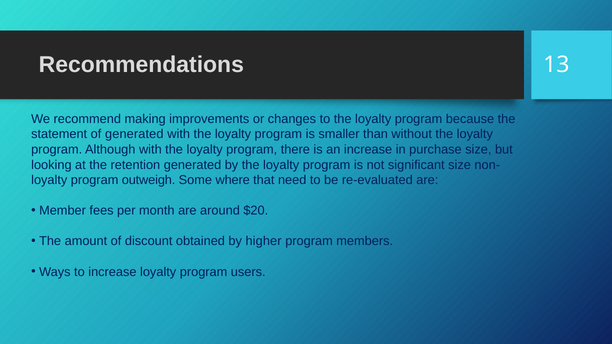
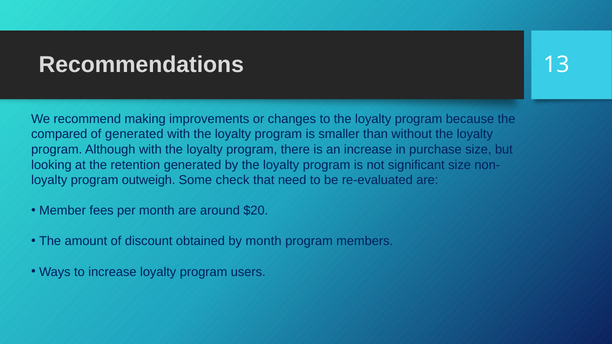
statement: statement -> compared
where: where -> check
by higher: higher -> month
